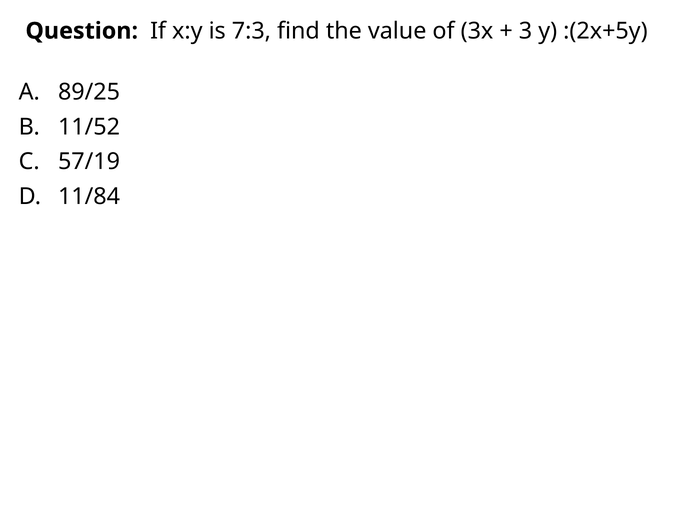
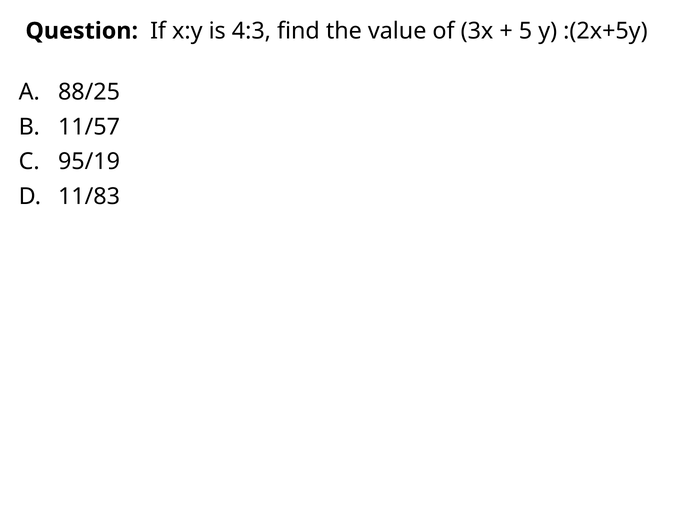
7:3: 7:3 -> 4:3
3: 3 -> 5
89/25: 89/25 -> 88/25
11/52: 11/52 -> 11/57
57/19: 57/19 -> 95/19
11/84: 11/84 -> 11/83
